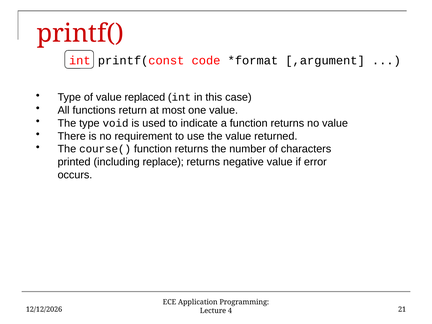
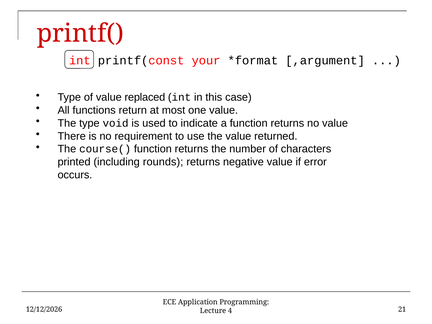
code: code -> your
replace: replace -> rounds
